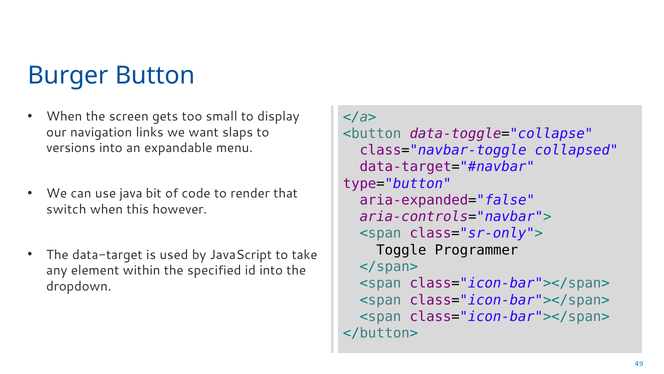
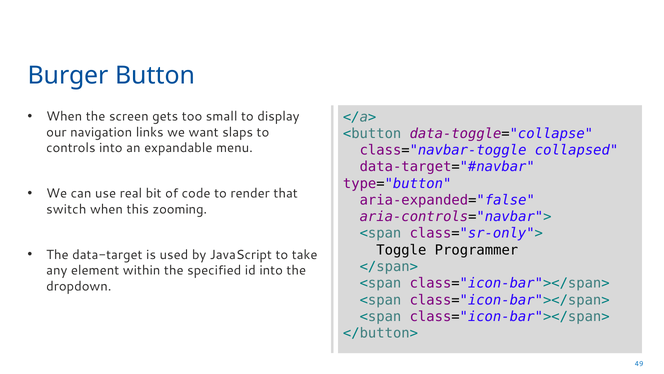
versions: versions -> controls
java: java -> real
however: however -> zooming
